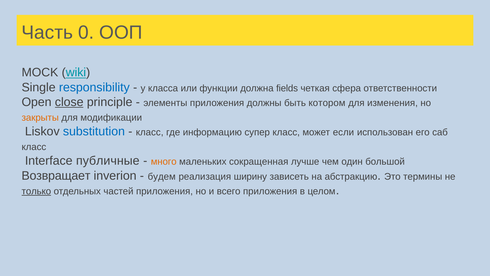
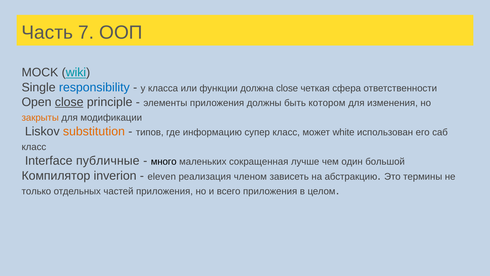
0: 0 -> 7
должна fields: fields -> close
substitution colour: blue -> orange
класс at (150, 132): класс -> типов
если: если -> white
много colour: orange -> black
Возвращает: Возвращает -> Компилятор
будем: будем -> eleven
ширину: ширину -> членом
только underline: present -> none
